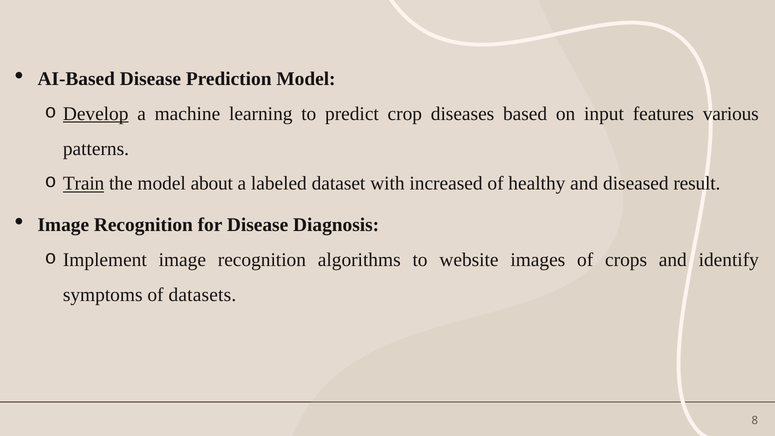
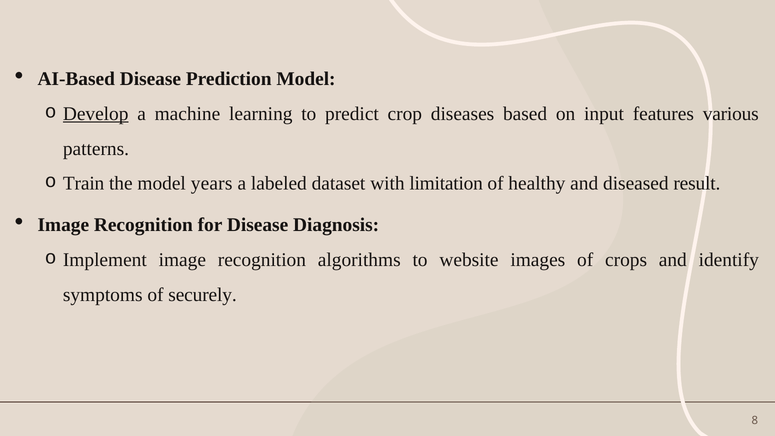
Train underline: present -> none
about: about -> years
increased: increased -> limitation
datasets: datasets -> securely
